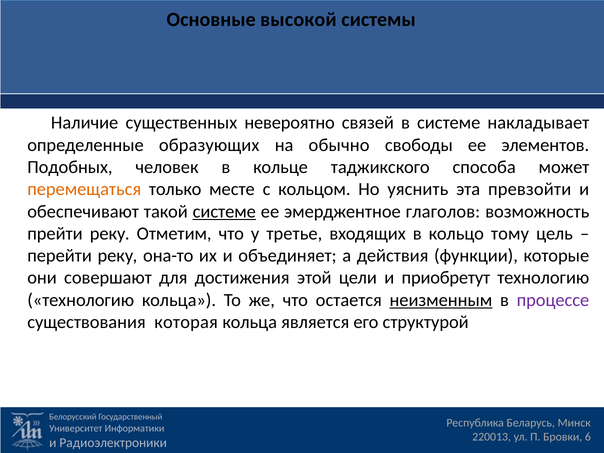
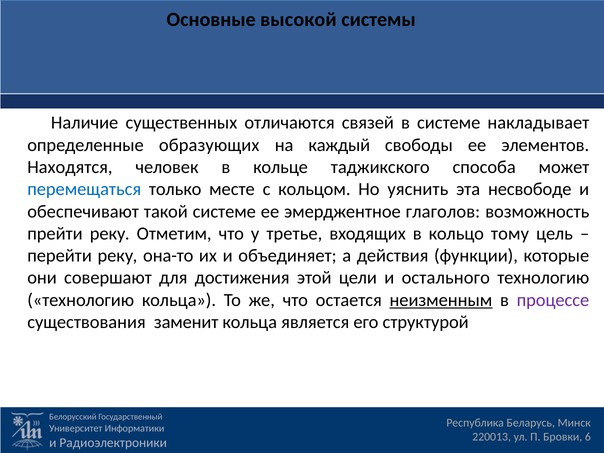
невероятно: невероятно -> отличаются
обычно: обычно -> каждый
Подобных: Подобных -> Находятся
перемещаться colour: orange -> blue
превзойти: превзойти -> несвободе
системе at (224, 211) underline: present -> none
приобретут: приобретут -> остального
которая: которая -> заменит
